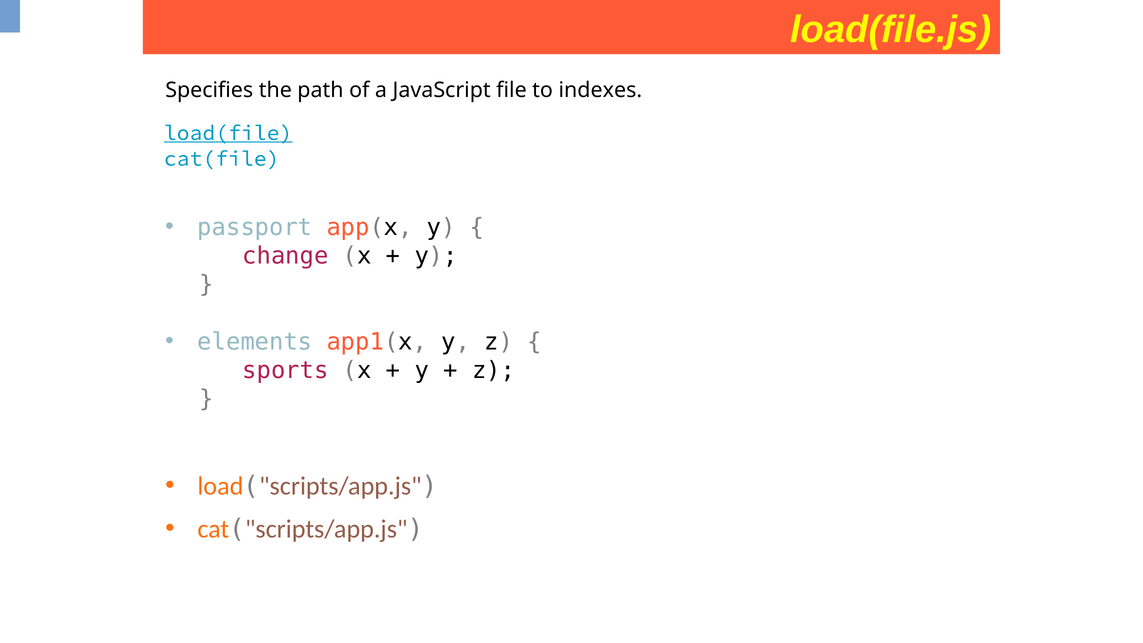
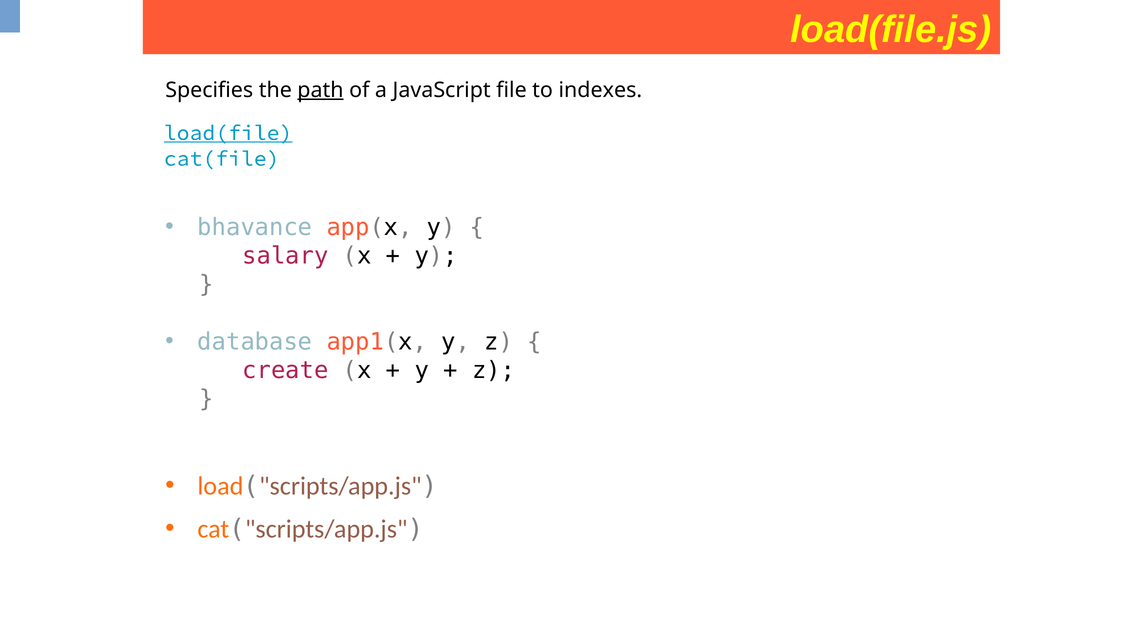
path underline: none -> present
passport: passport -> bhavance
change: change -> salary
elements: elements -> database
sports: sports -> create
